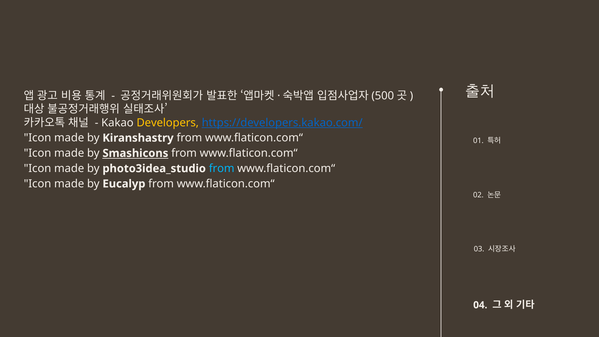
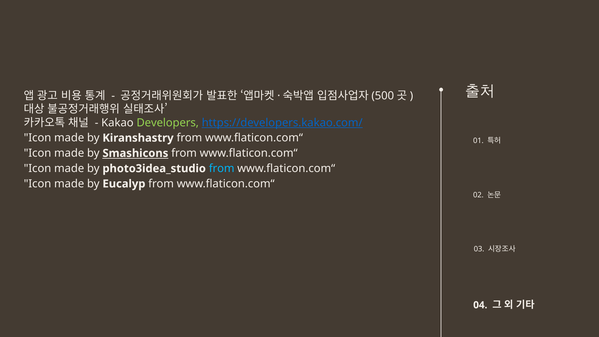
Developers colour: yellow -> light green
